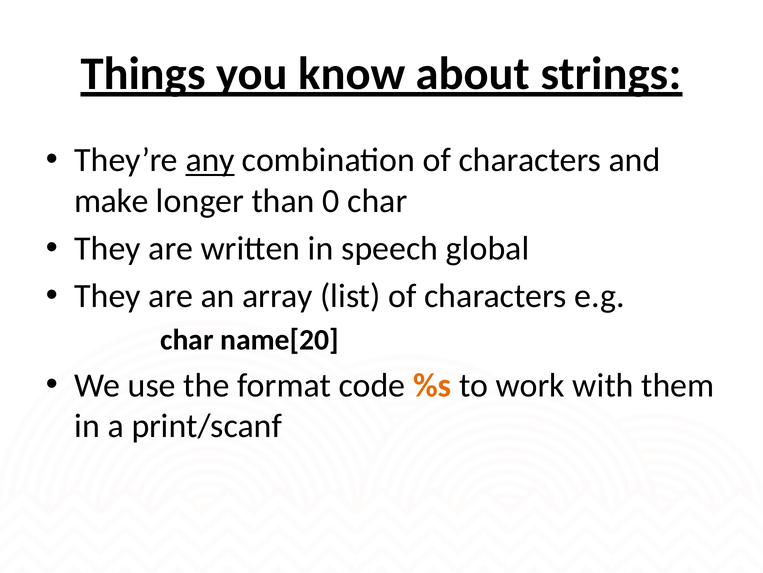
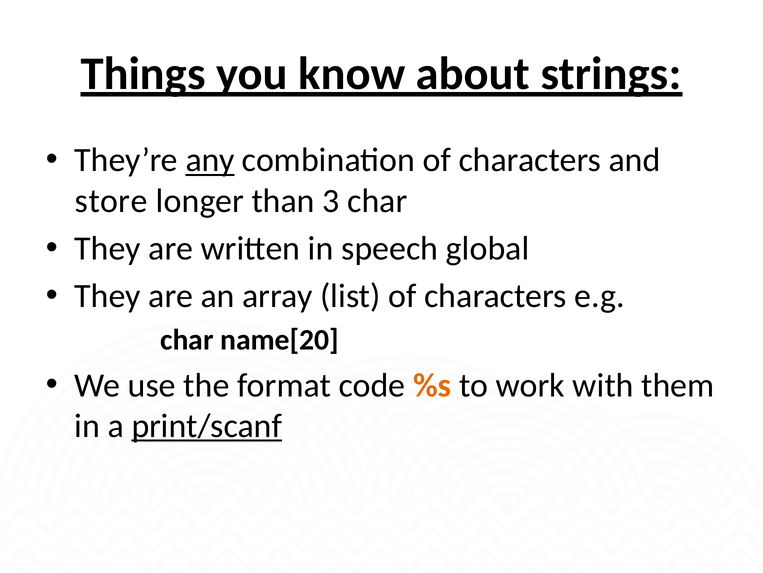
make: make -> store
0: 0 -> 3
print/scanf underline: none -> present
